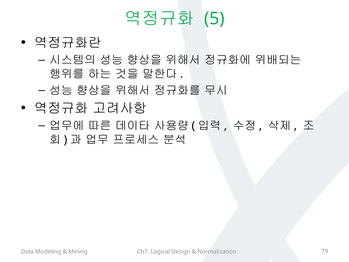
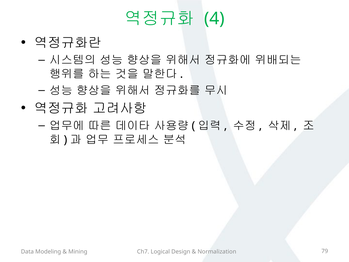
5: 5 -> 4
